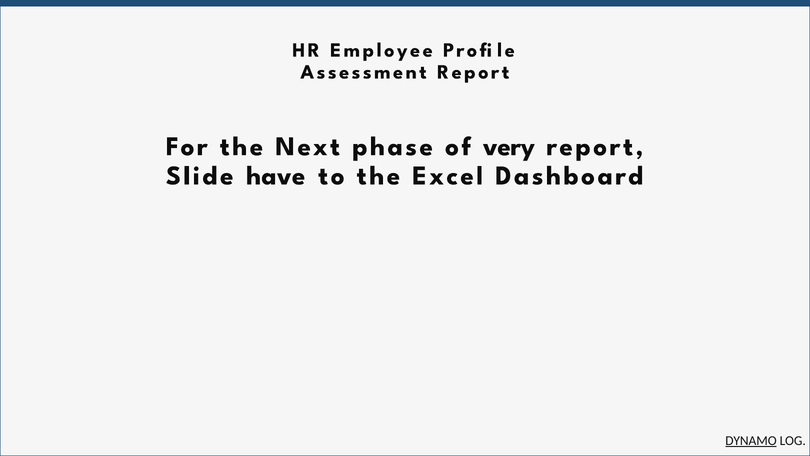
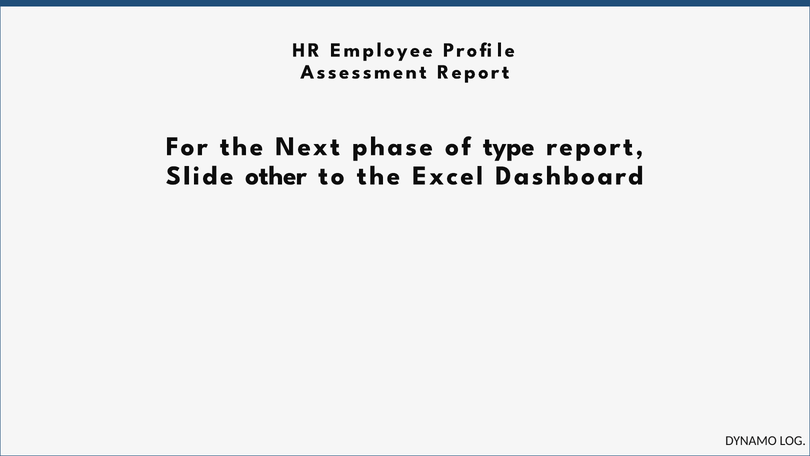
very: very -> type
have: have -> other
DYNAMO underline: present -> none
